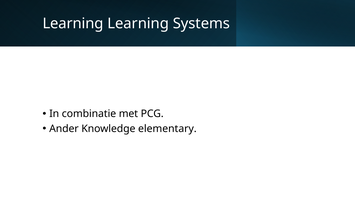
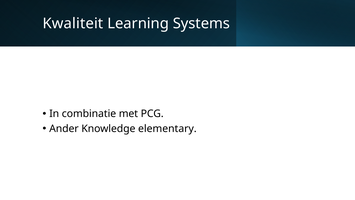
Learning at (73, 24): Learning -> Kwaliteit
